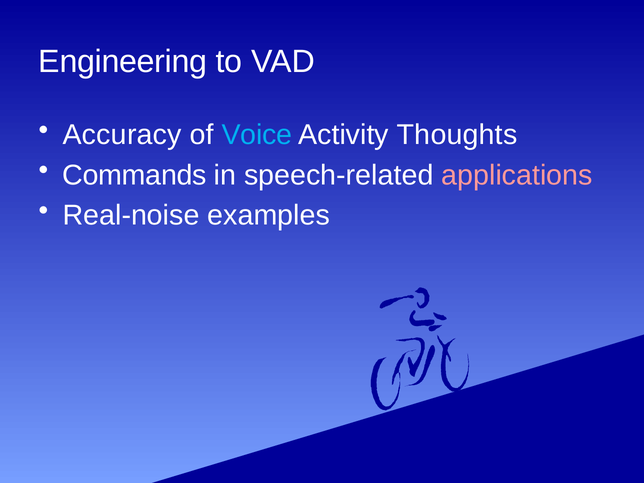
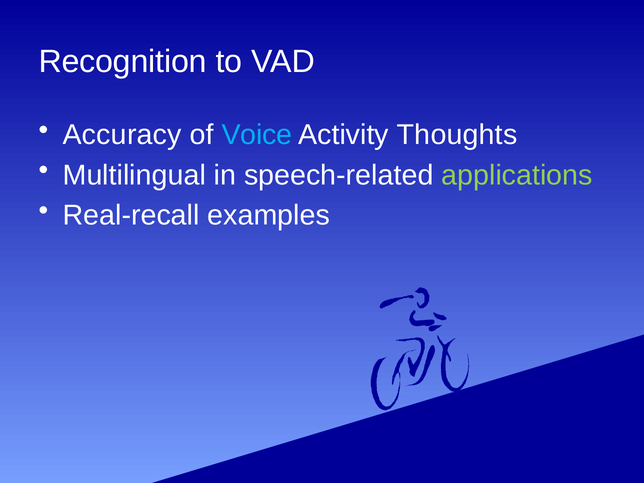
Engineering: Engineering -> Recognition
Commands: Commands -> Multilingual
applications colour: pink -> light green
Real-noise: Real-noise -> Real-recall
